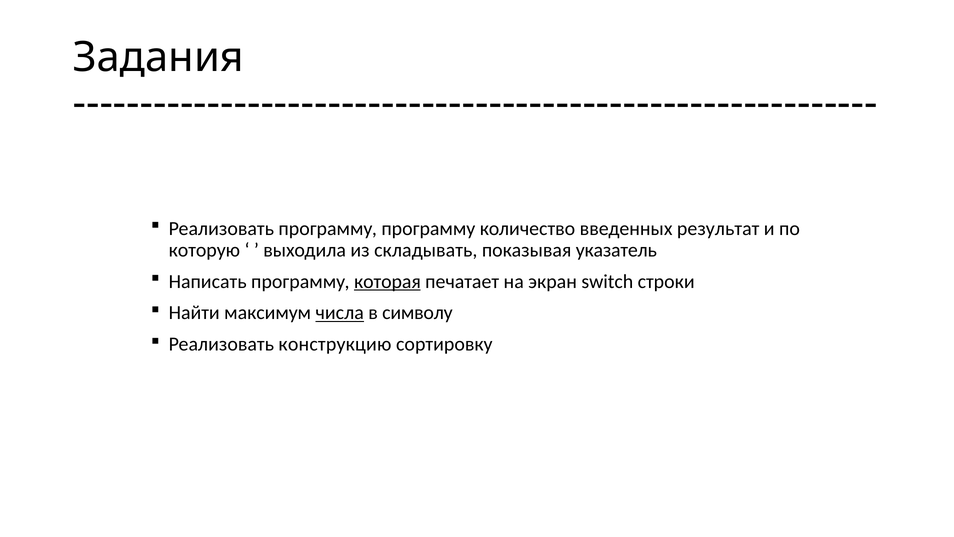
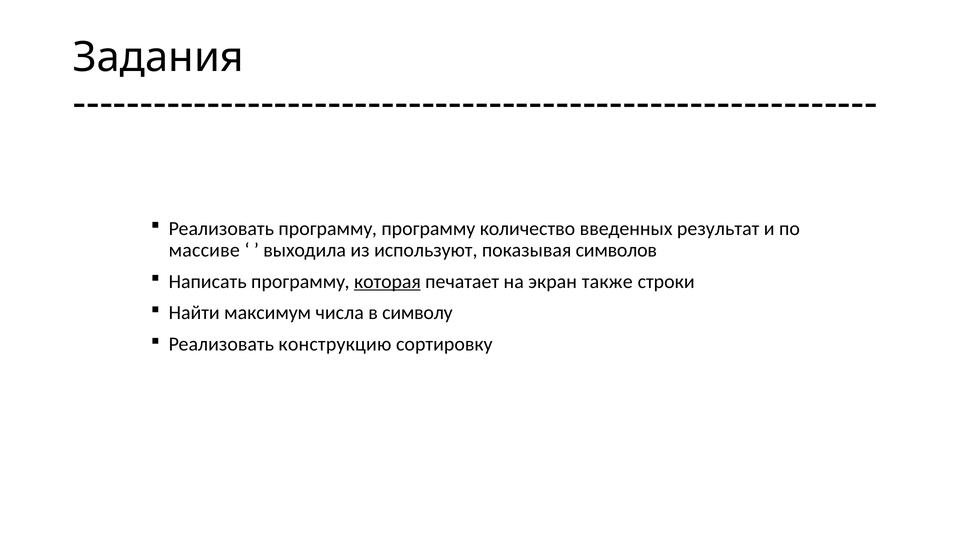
которую: которую -> массиве
складывать: складывать -> используют
указатель: указатель -> символов
switch: switch -> также
числа underline: present -> none
